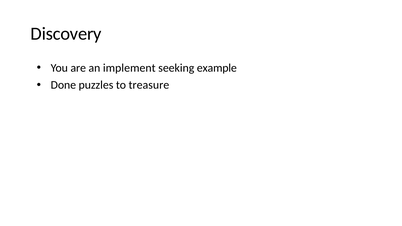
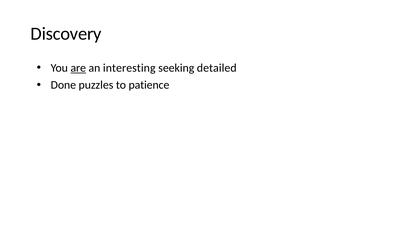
are underline: none -> present
implement: implement -> interesting
example: example -> detailed
treasure: treasure -> patience
